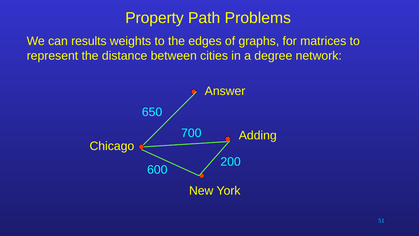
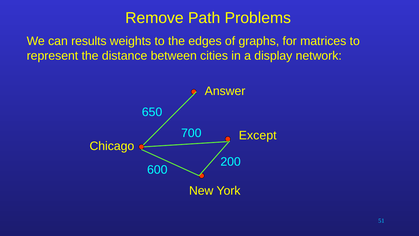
Property: Property -> Remove
degree: degree -> display
Adding: Adding -> Except
